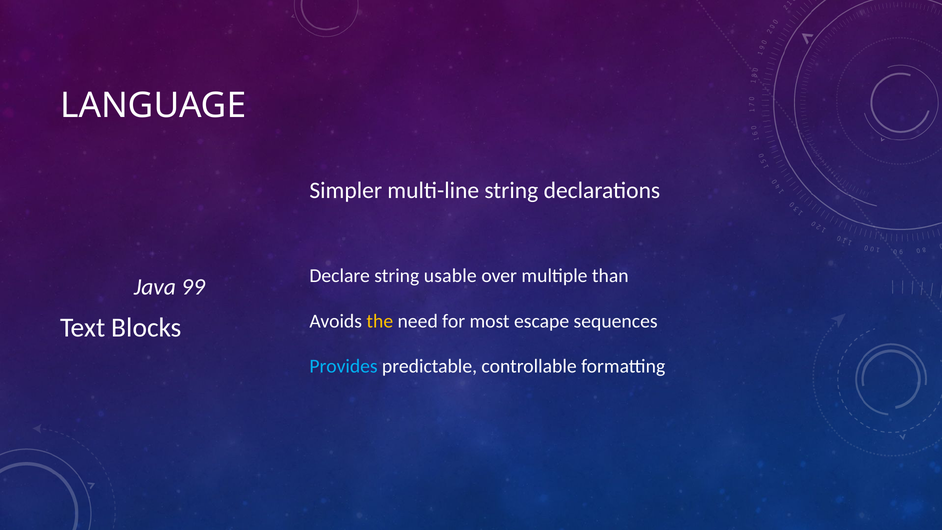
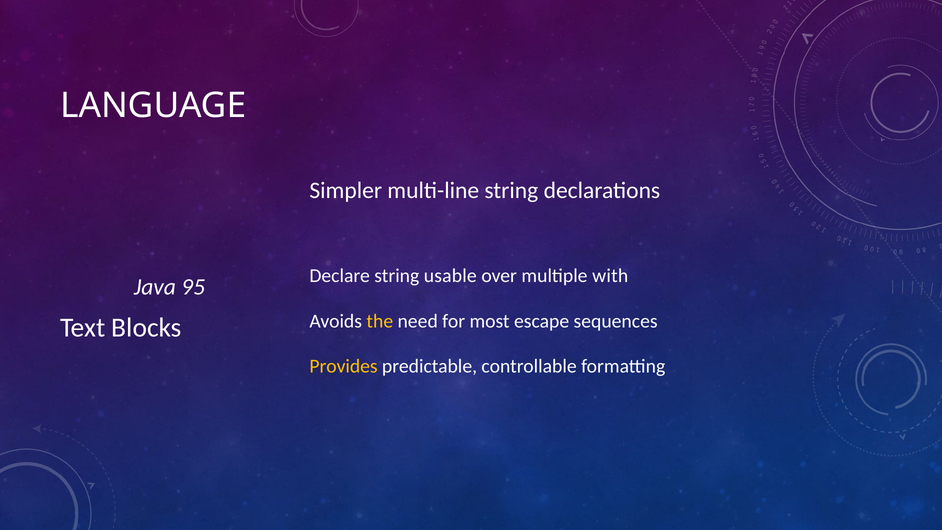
than: than -> with
99: 99 -> 95
Provides colour: light blue -> yellow
